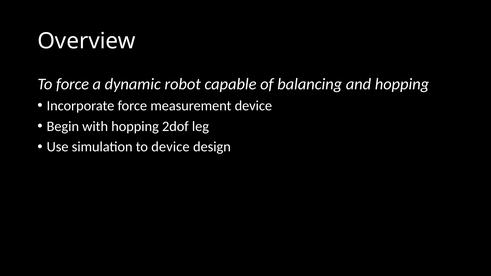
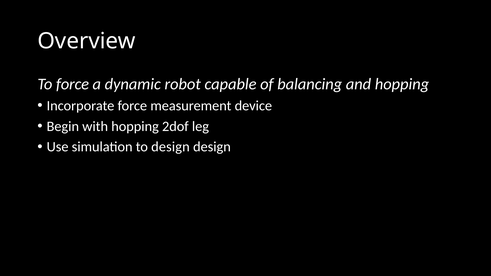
to device: device -> design
